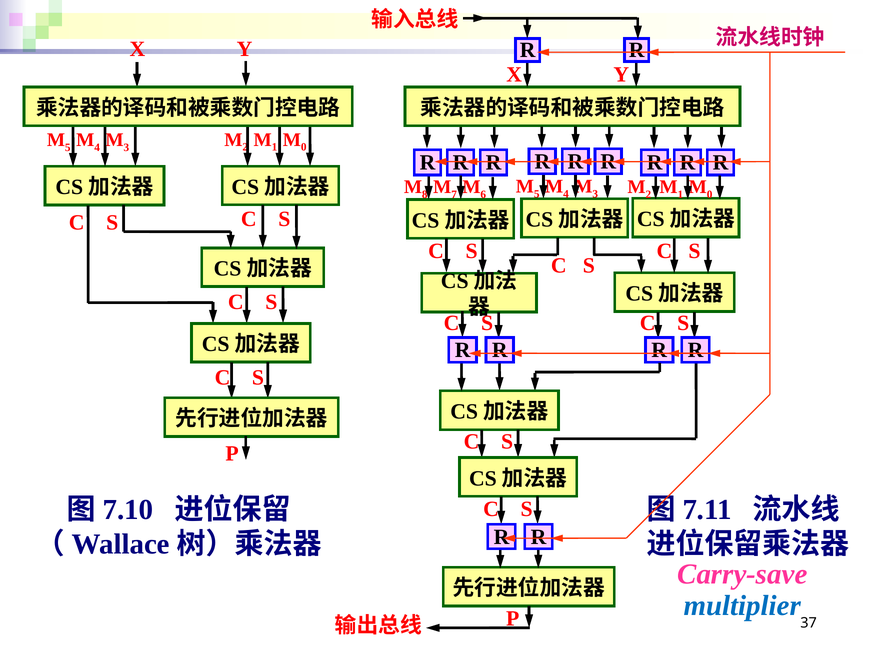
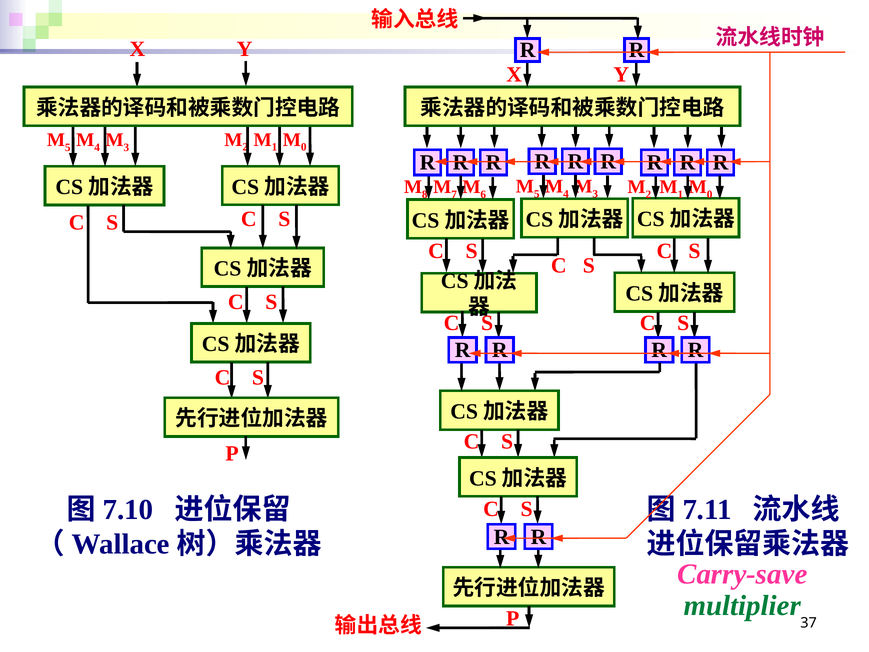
multiplier colour: blue -> green
